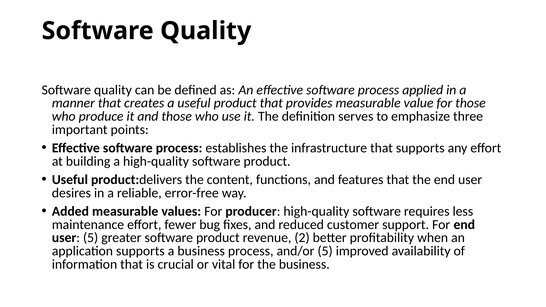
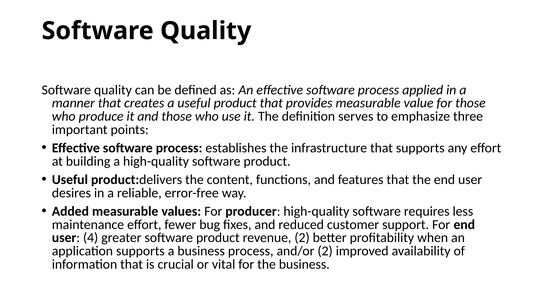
user 5: 5 -> 4
and/or 5: 5 -> 2
